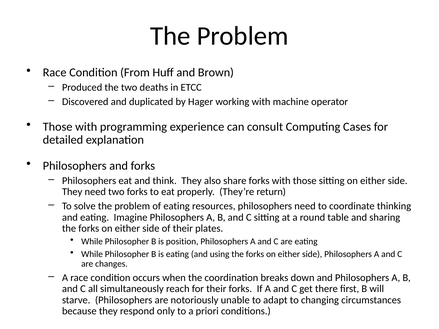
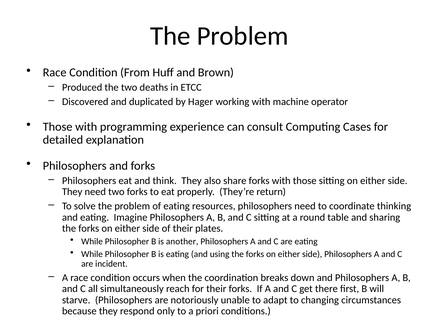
position: position -> another
changes: changes -> incident
